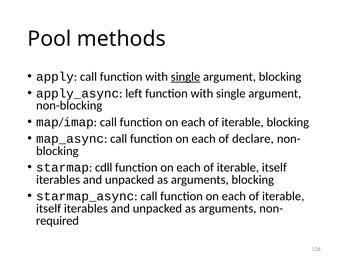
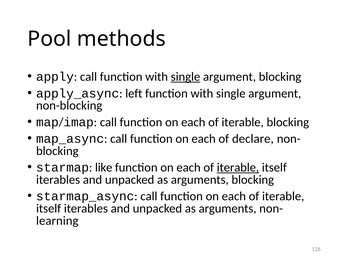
cdll: cdll -> like
iterable at (238, 167) underline: none -> present
required: required -> learning
